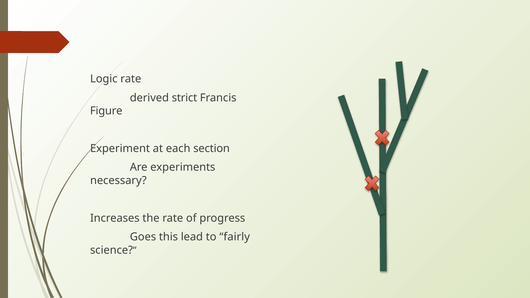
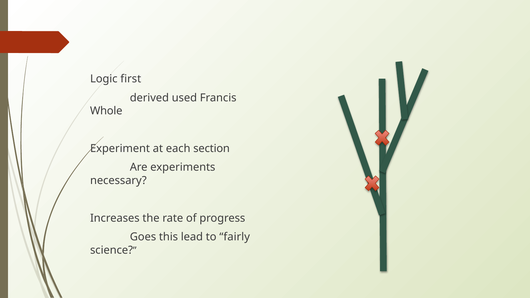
Logic rate: rate -> first
strict: strict -> used
Figure: Figure -> Whole
